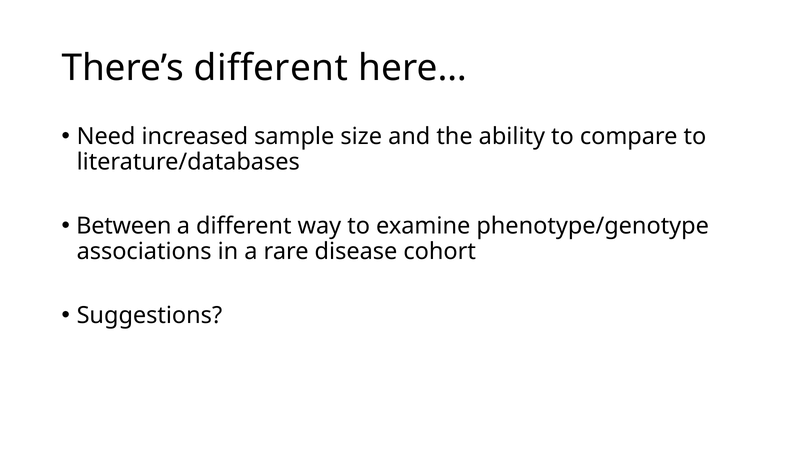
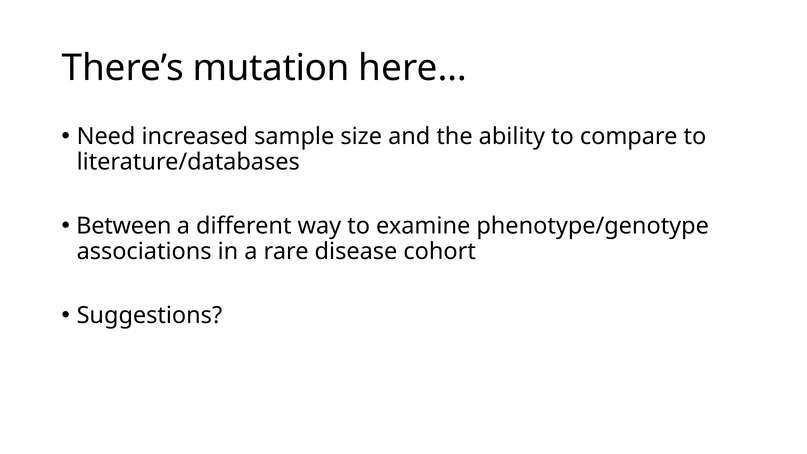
There’s different: different -> mutation
